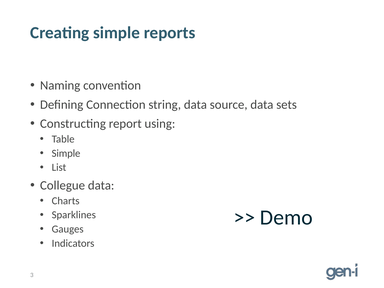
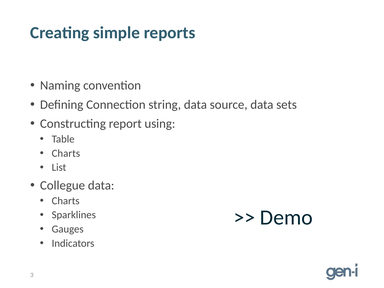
Simple at (66, 153): Simple -> Charts
